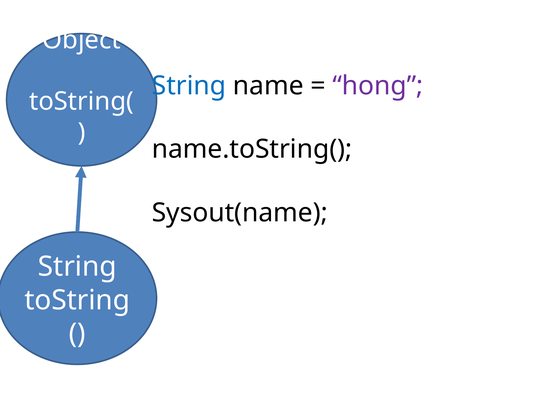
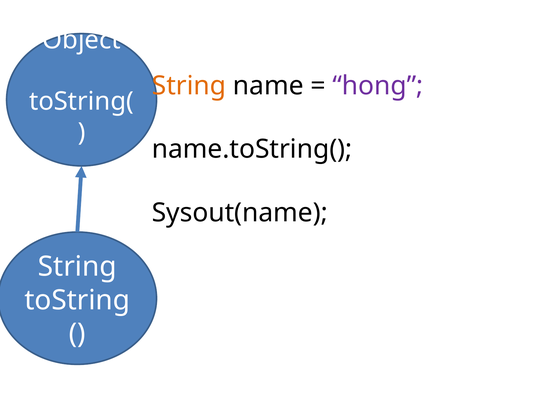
String at (189, 86) colour: blue -> orange
